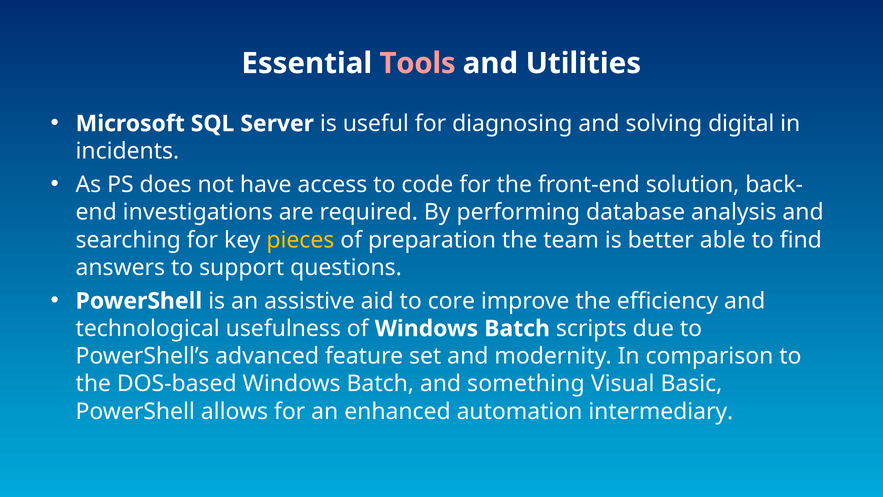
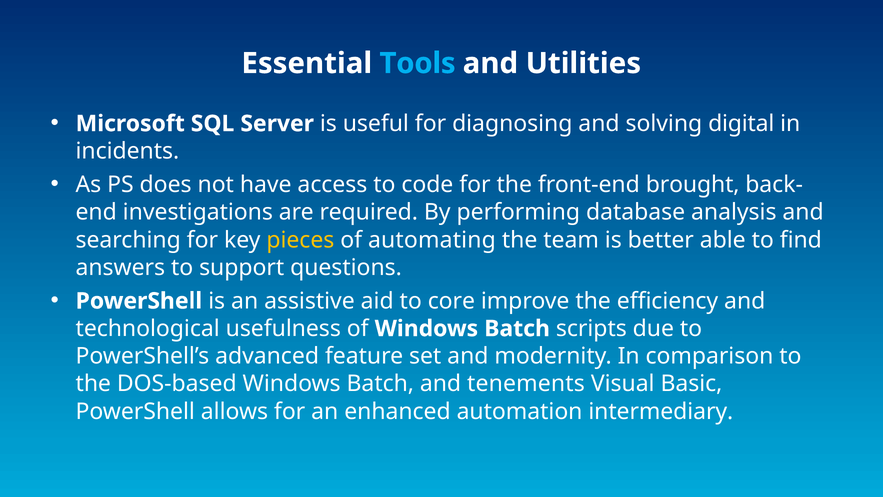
Tools colour: pink -> light blue
solution: solution -> brought
preparation: preparation -> automating
something: something -> tenements
